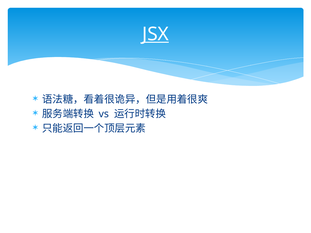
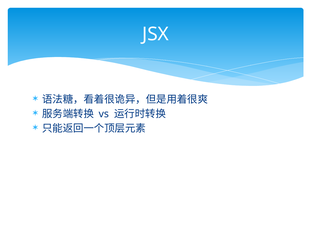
JSX underline: present -> none
